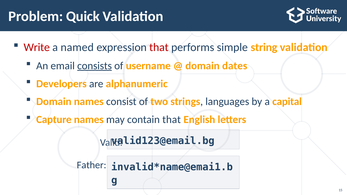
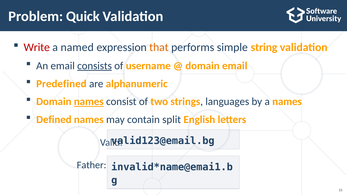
that at (159, 47) colour: red -> orange
domain dates: dates -> email
Developers: Developers -> Predefined
names at (89, 102) underline: none -> present
a capital: capital -> names
Capture: Capture -> Defined
contain that: that -> split
